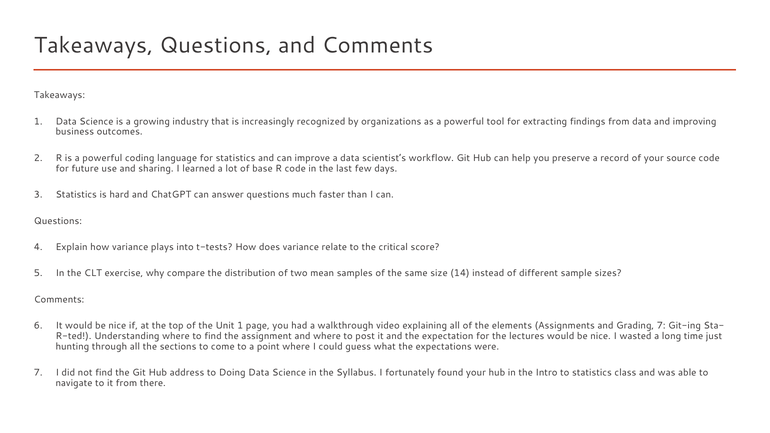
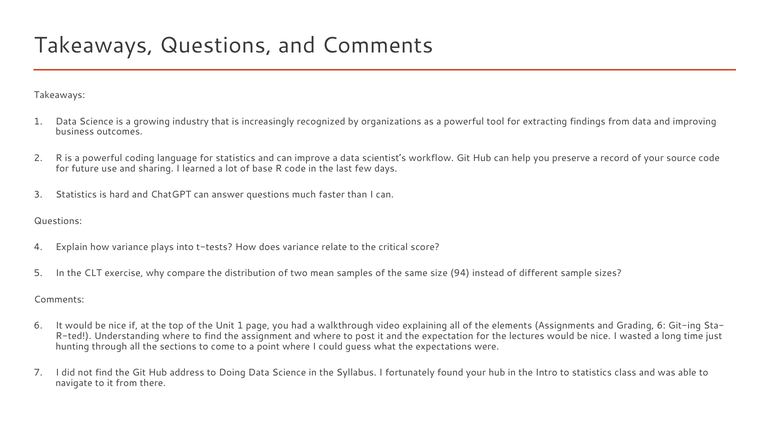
14: 14 -> 94
Grading 7: 7 -> 6
